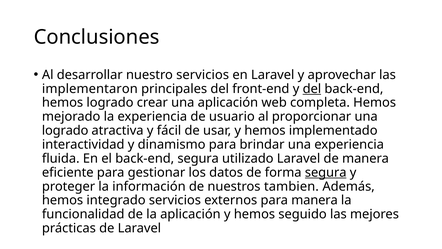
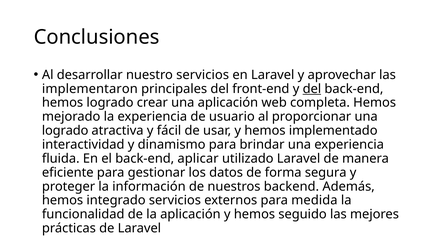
back-end segura: segura -> aplicar
segura at (326, 172) underline: present -> none
tambien: tambien -> backend
para manera: manera -> medida
